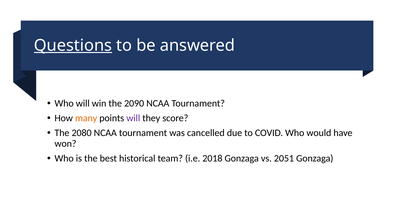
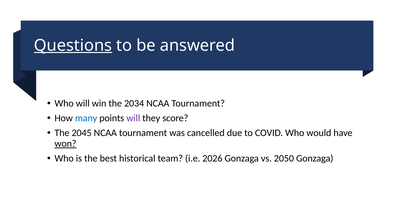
2090: 2090 -> 2034
many colour: orange -> blue
2080: 2080 -> 2045
won underline: none -> present
2018: 2018 -> 2026
2051: 2051 -> 2050
